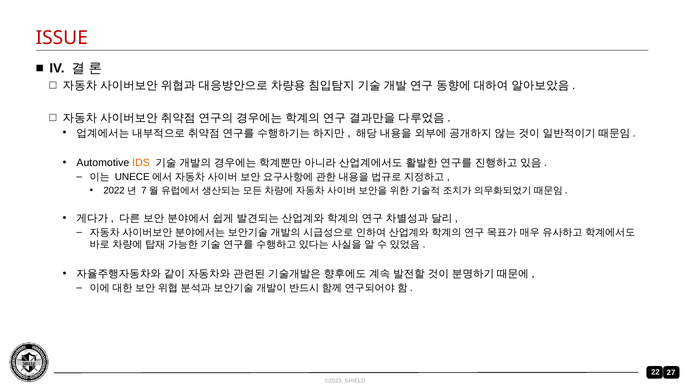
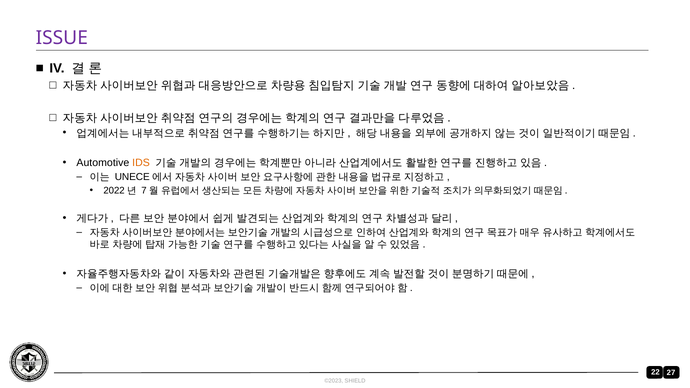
ISSUE colour: red -> purple
